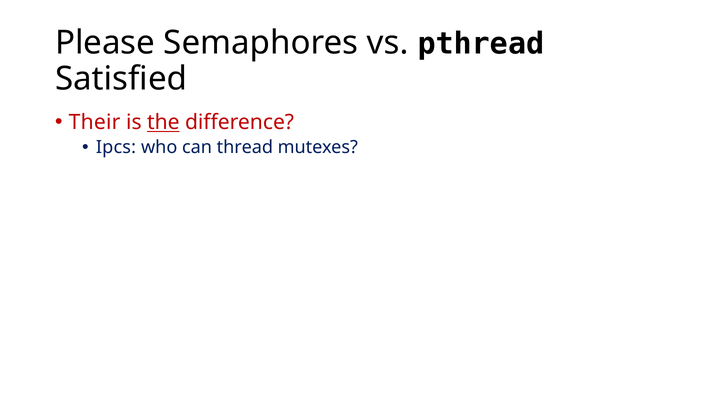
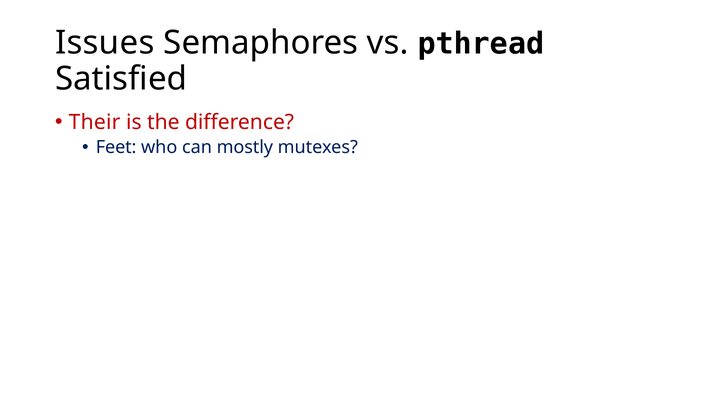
Please: Please -> Issues
the underline: present -> none
Ipcs: Ipcs -> Feet
thread: thread -> mostly
